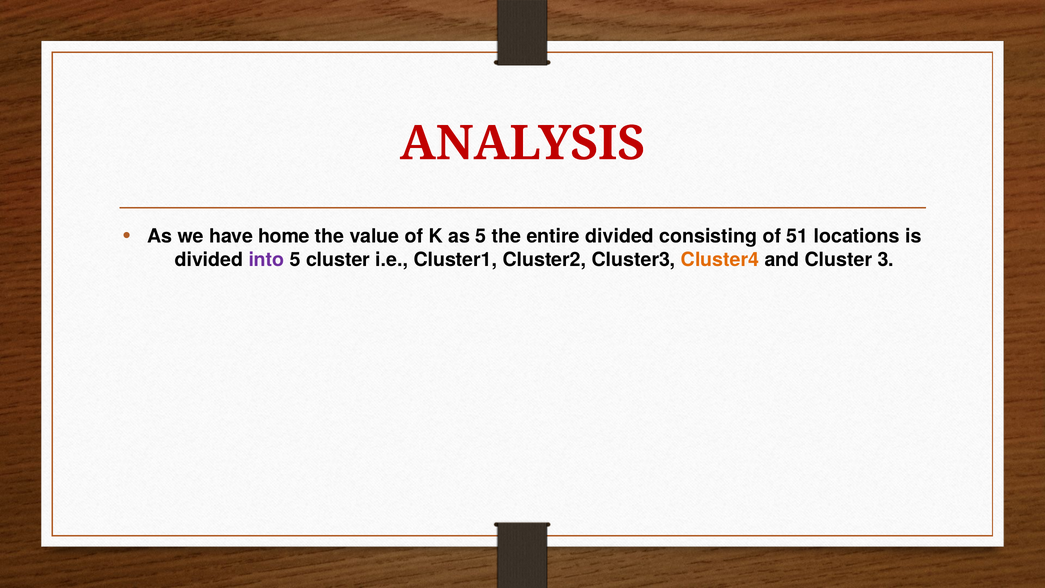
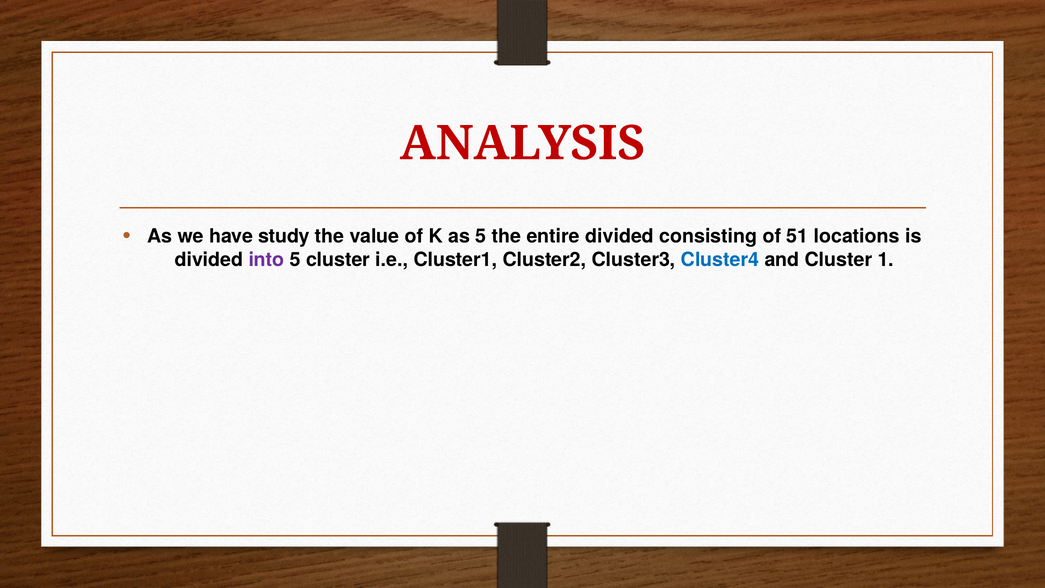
home: home -> study
Cluster4 colour: orange -> blue
3: 3 -> 1
